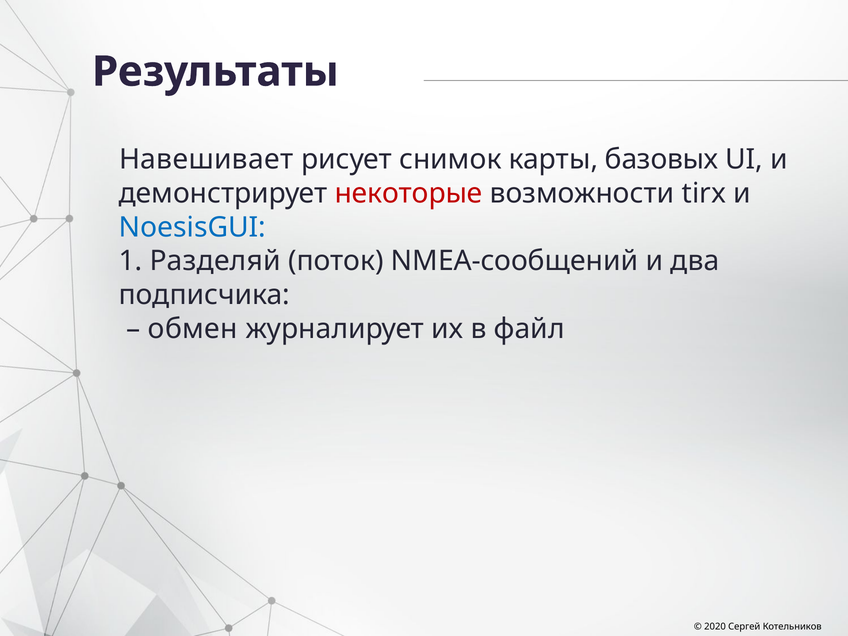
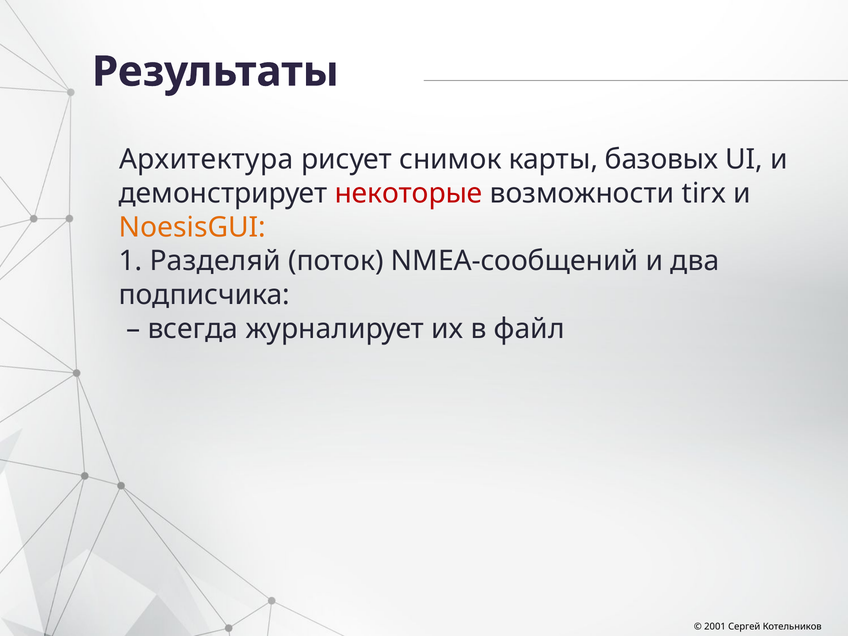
Навешивает: Навешивает -> Архитектура
NoesisGUI colour: blue -> orange
обмен: обмен -> всегда
2020: 2020 -> 2001
